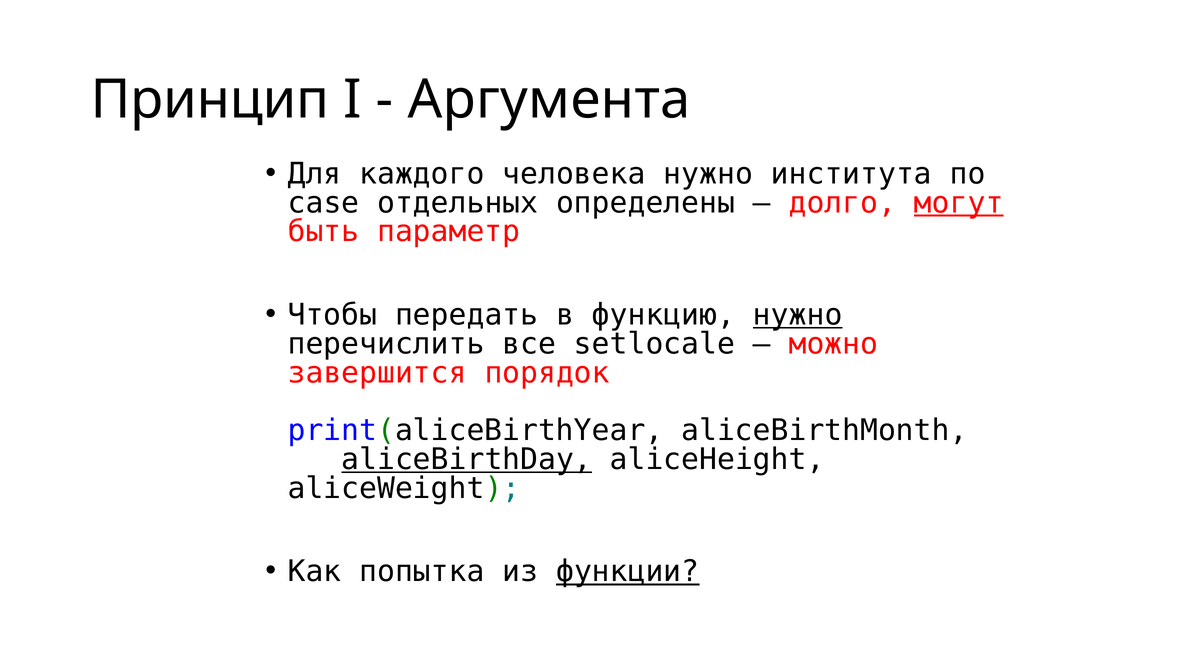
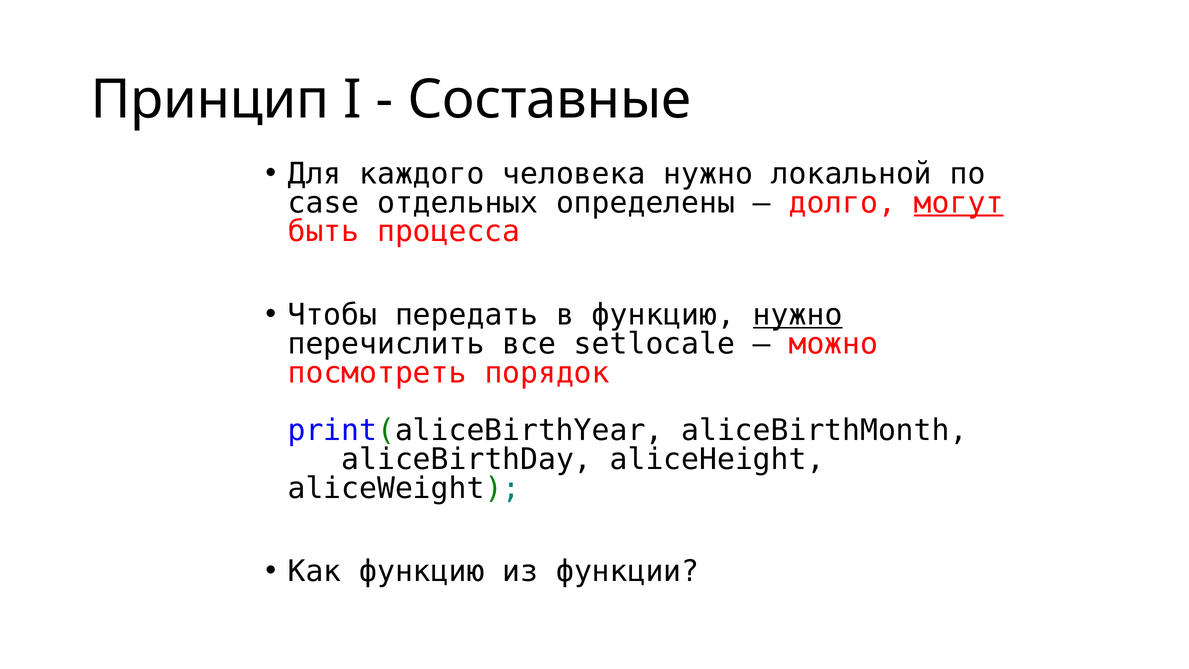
Аргумента: Аргумента -> Составные
института: института -> локальной
параметр: параметр -> процесса
завершится: завершится -> посмотреть
aliceBirthDay underline: present -> none
Как попытка: попытка -> функцию
функции underline: present -> none
